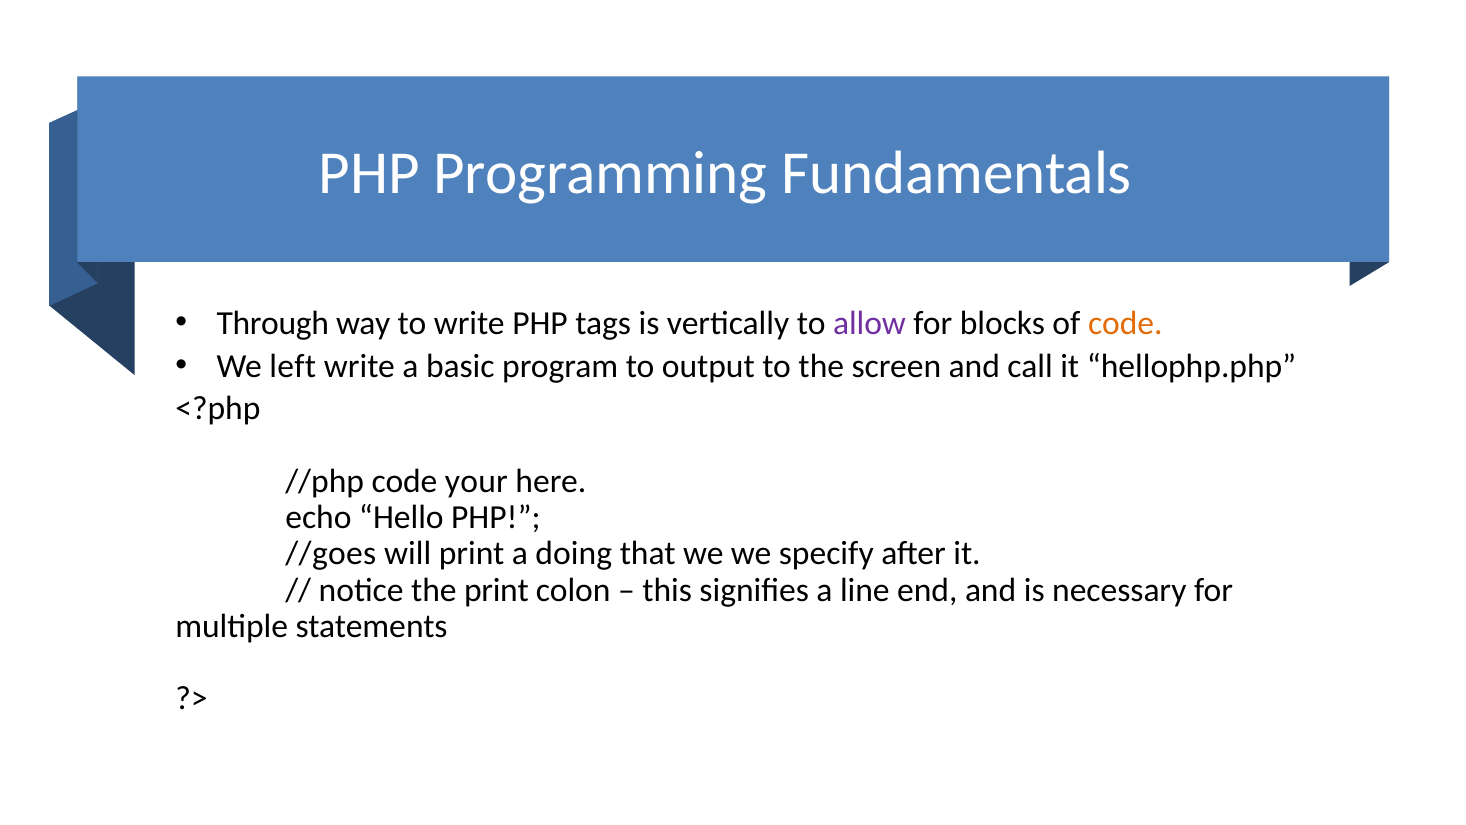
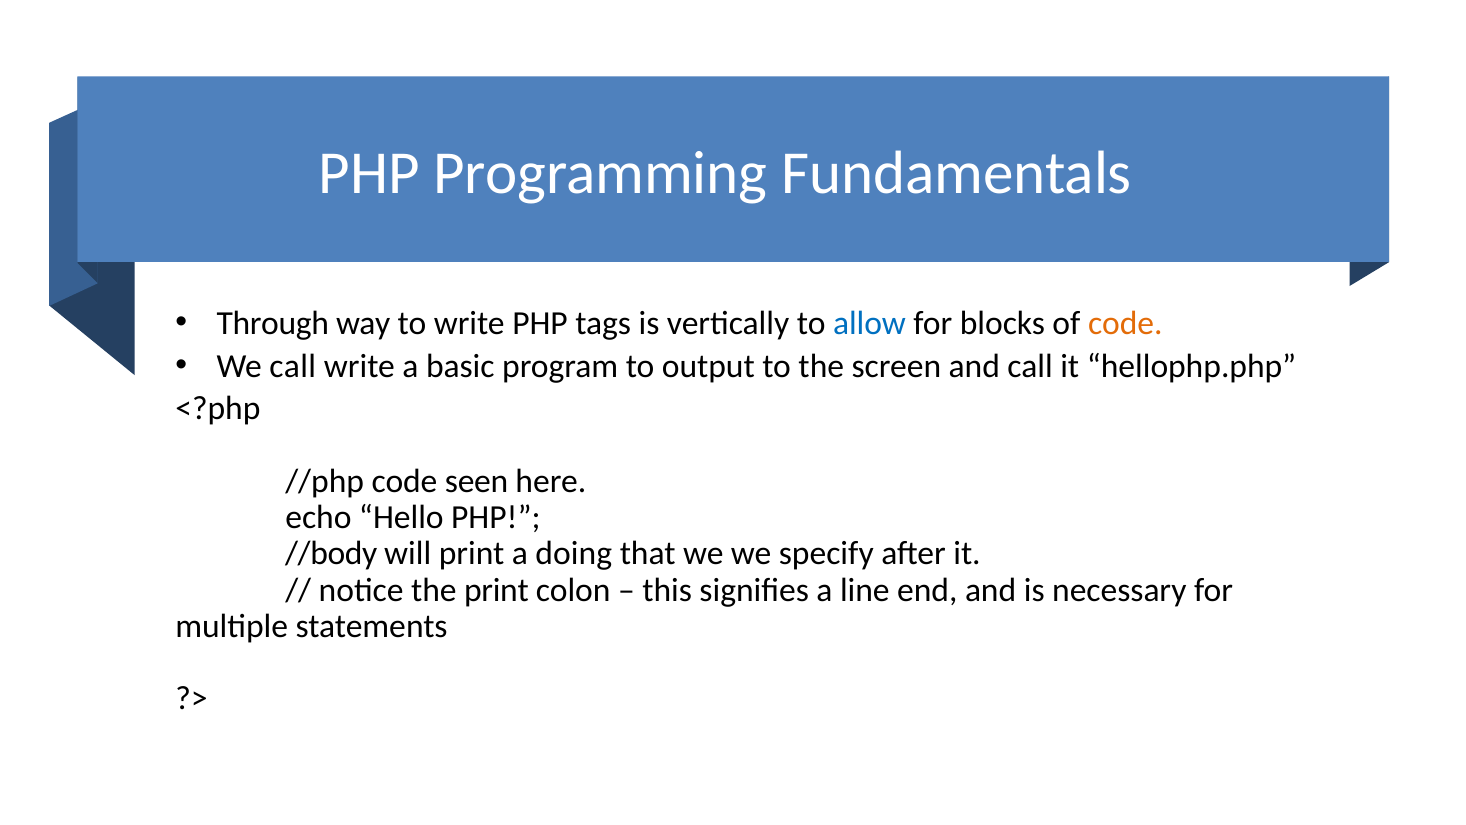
allow colour: purple -> blue
We left: left -> call
your: your -> seen
//goes: //goes -> //body
